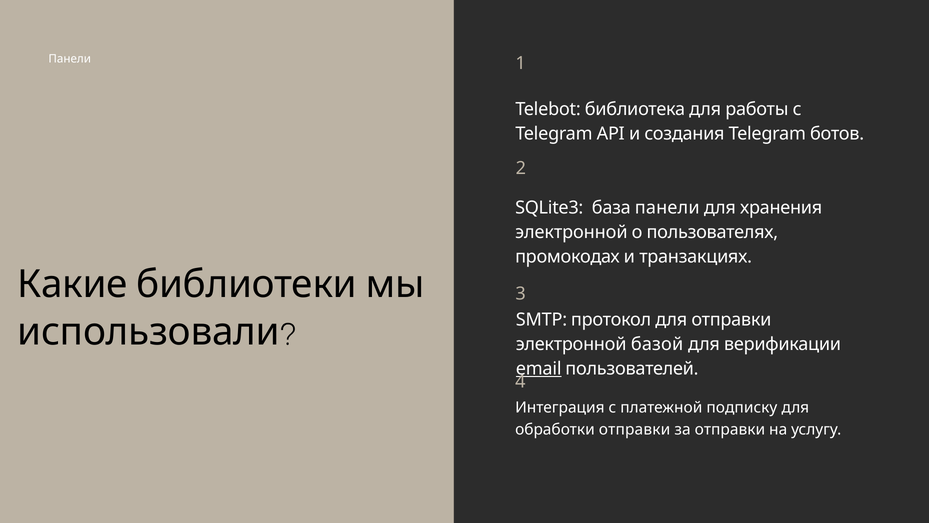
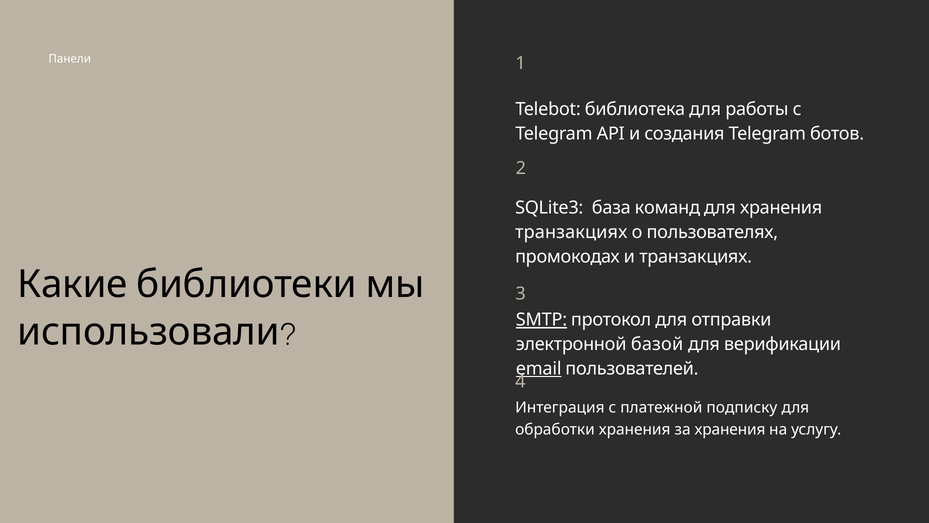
база панели: панели -> команд
электронной at (571, 232): электронной -> транзакциях
SMTP underline: none -> present
обработки отправки: отправки -> хранения
за отправки: отправки -> хранения
